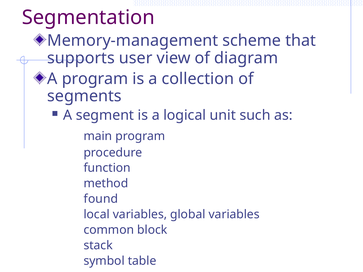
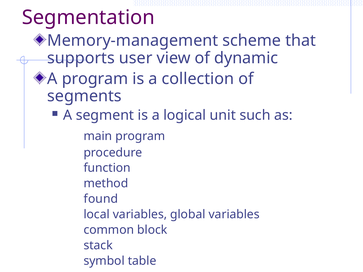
diagram: diagram -> dynamic
